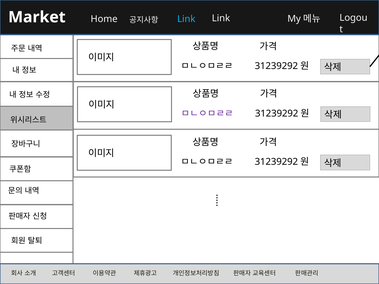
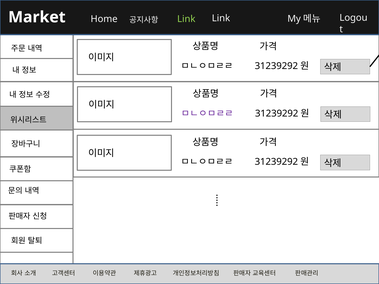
Link at (186, 19) colour: light blue -> light green
